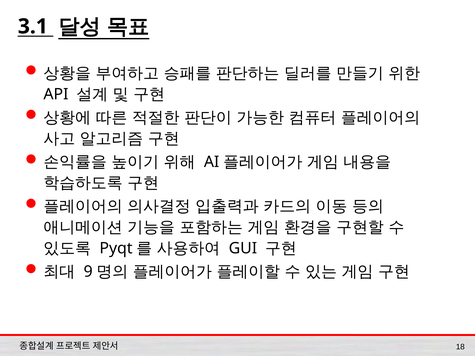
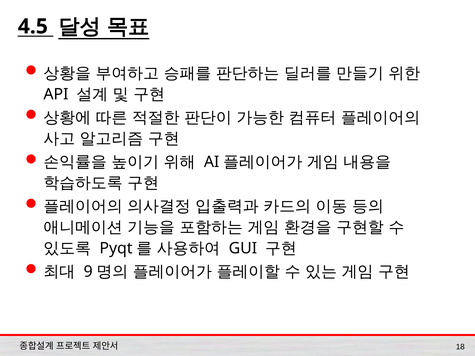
3.1: 3.1 -> 4.5
